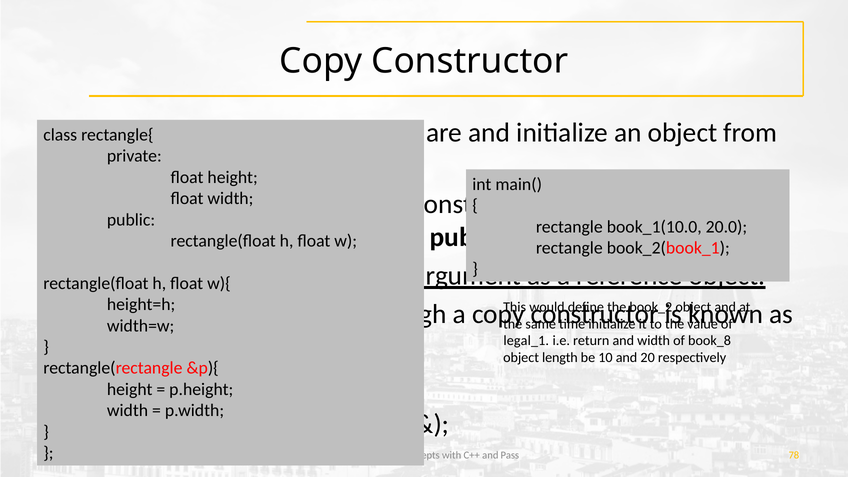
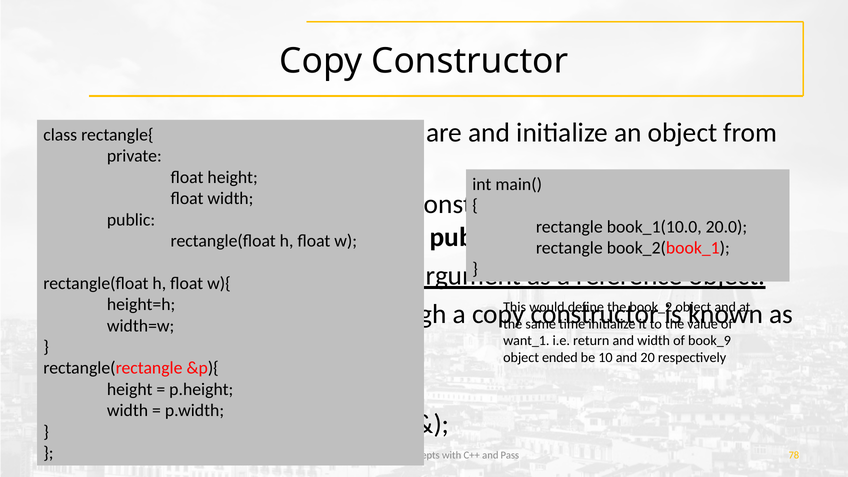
legal_1: legal_1 -> want_1
book_8: book_8 -> book_9
length: length -> ended
